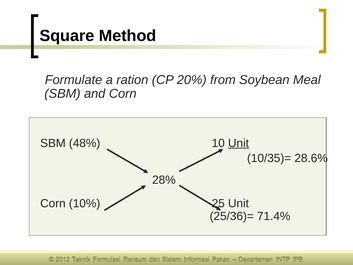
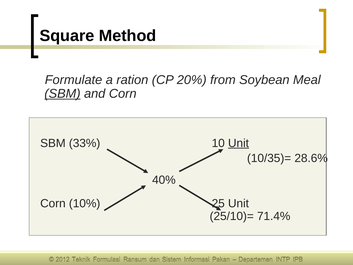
SBM at (62, 94) underline: none -> present
48%: 48% -> 33%
28%: 28% -> 40%
25/36)=: 25/36)= -> 25/10)=
